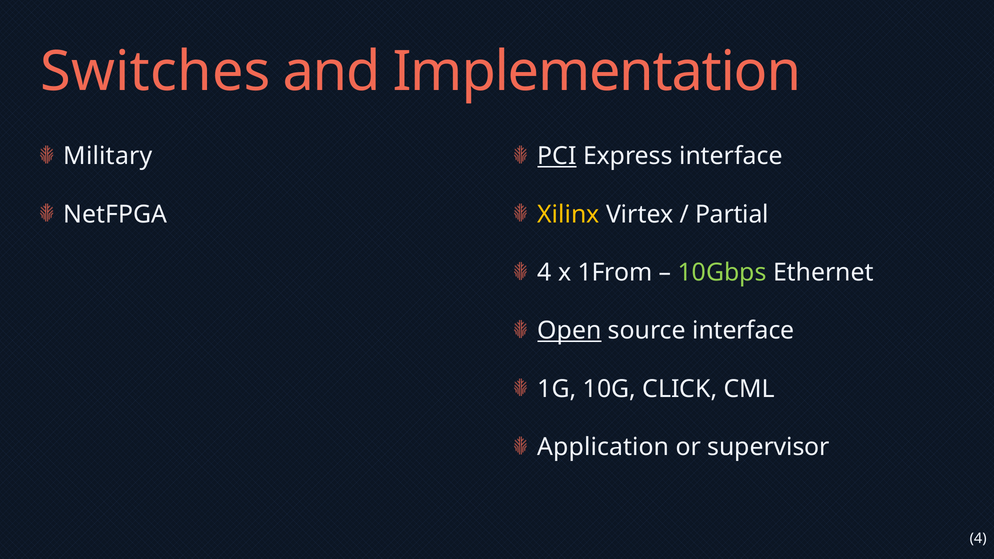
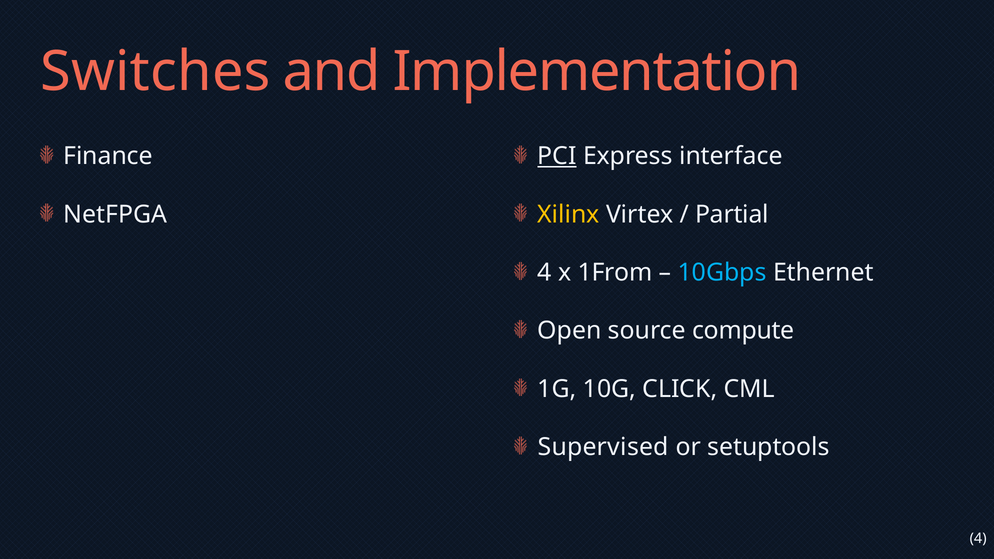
Military: Military -> Finance
10Gbps colour: light green -> light blue
Open underline: present -> none
source interface: interface -> compute
Application: Application -> Supervised
supervisor: supervisor -> setuptools
